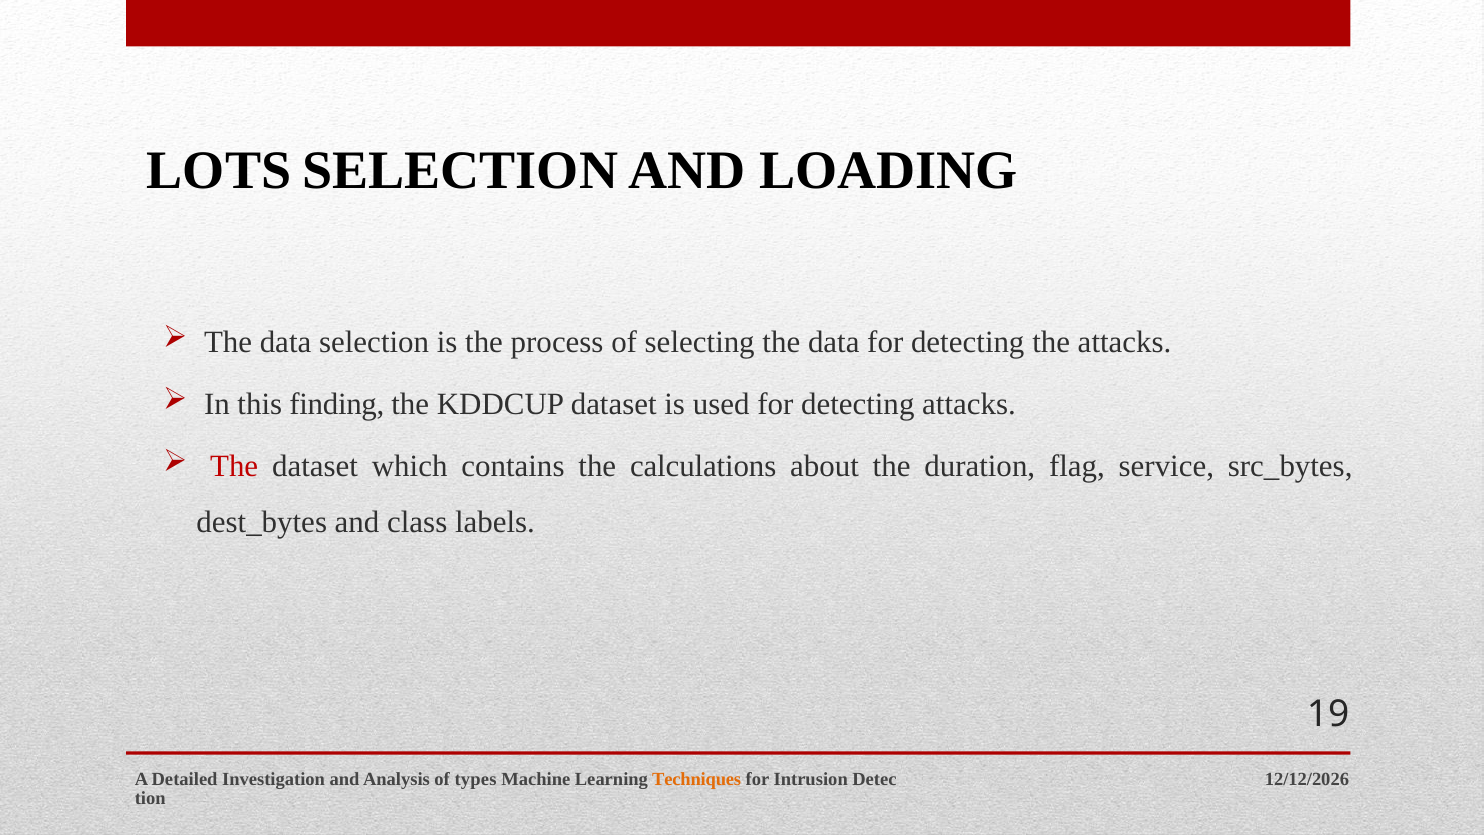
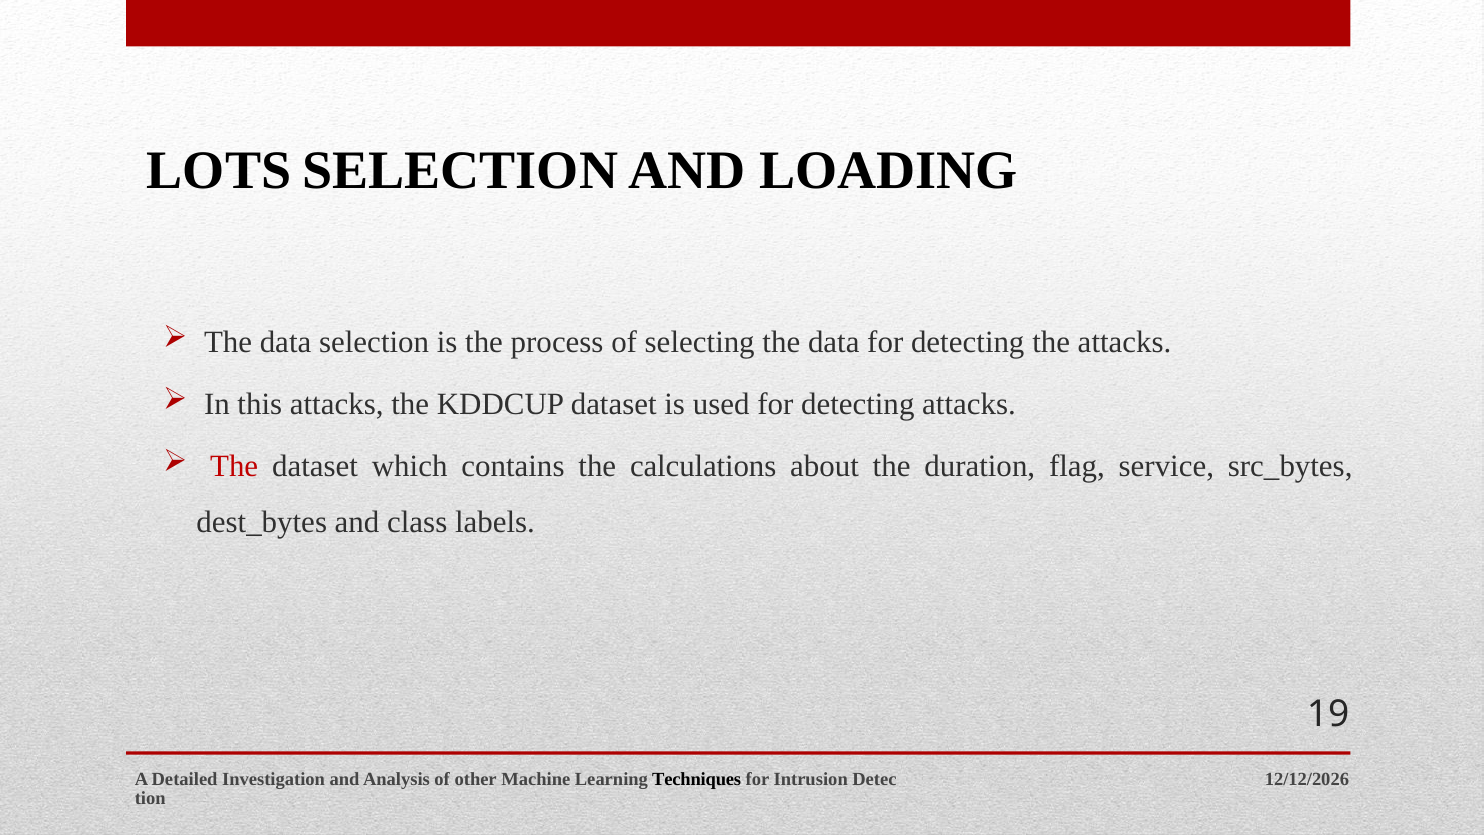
this finding: finding -> attacks
types: types -> other
Techniques colour: orange -> black
